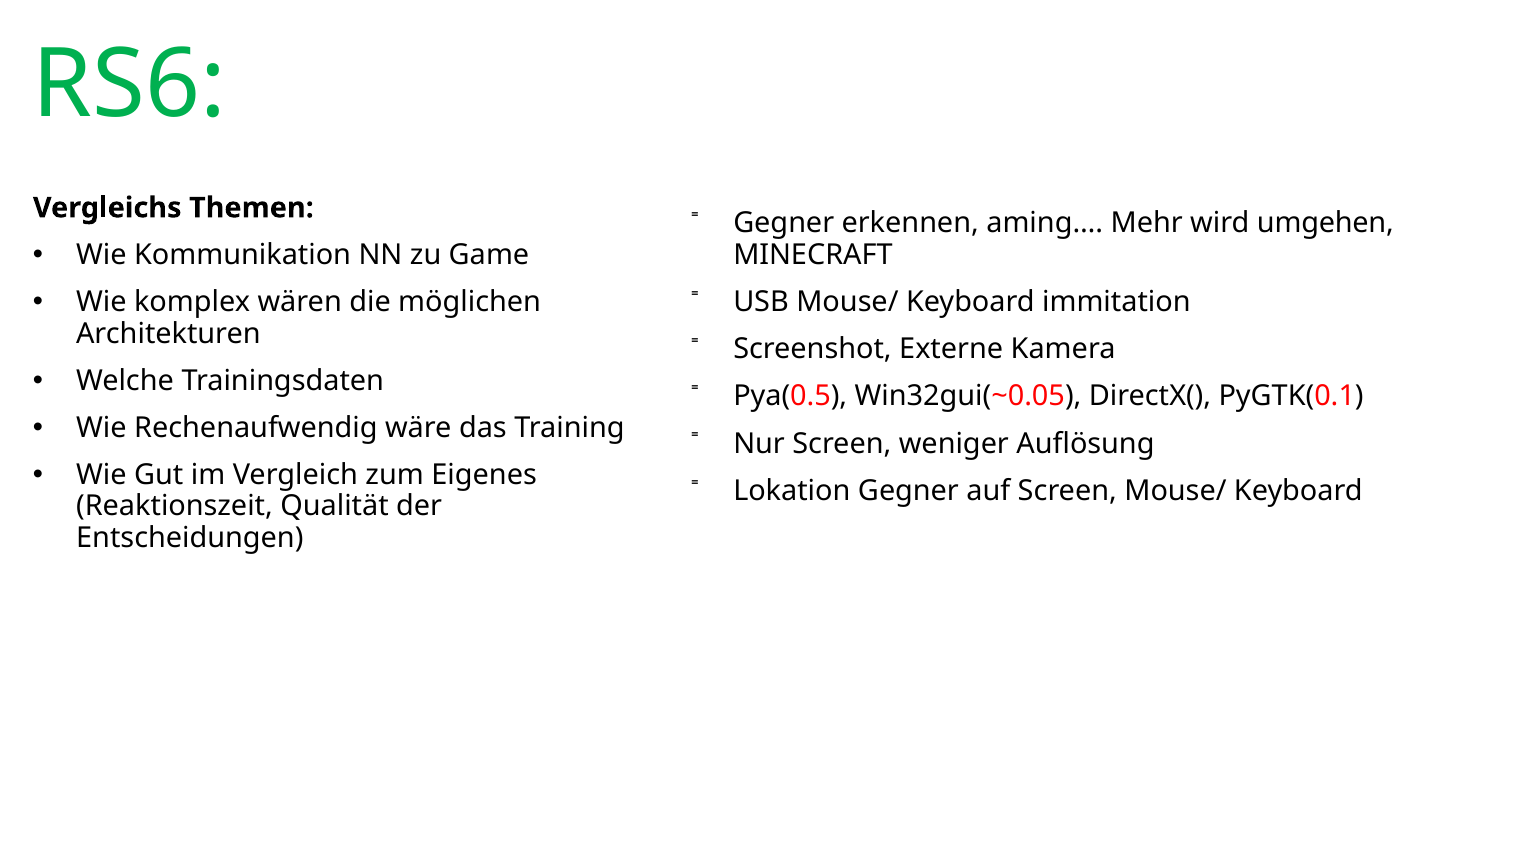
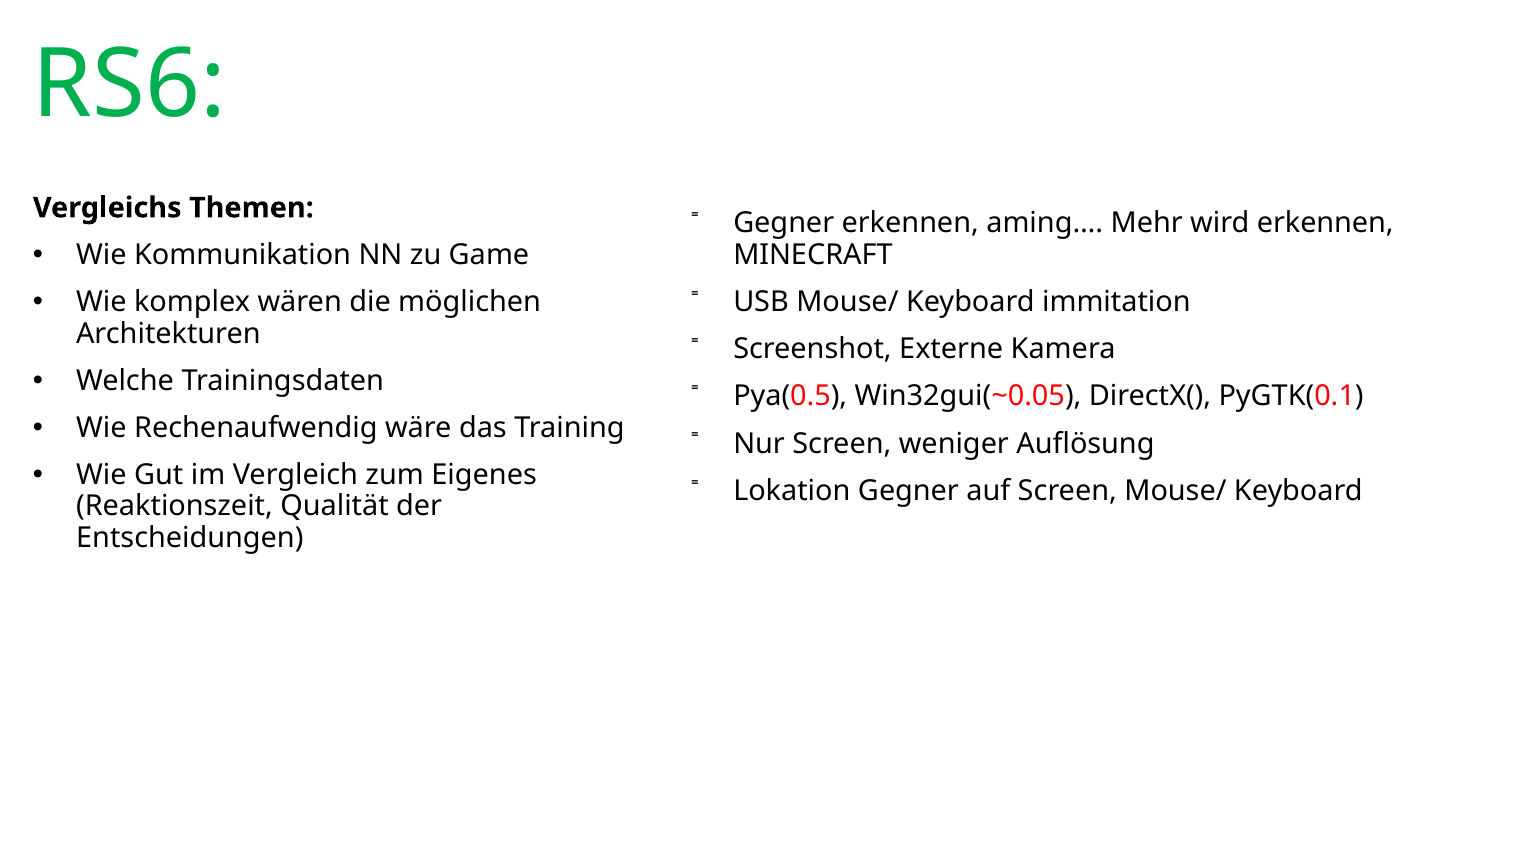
wird umgehen: umgehen -> erkennen
